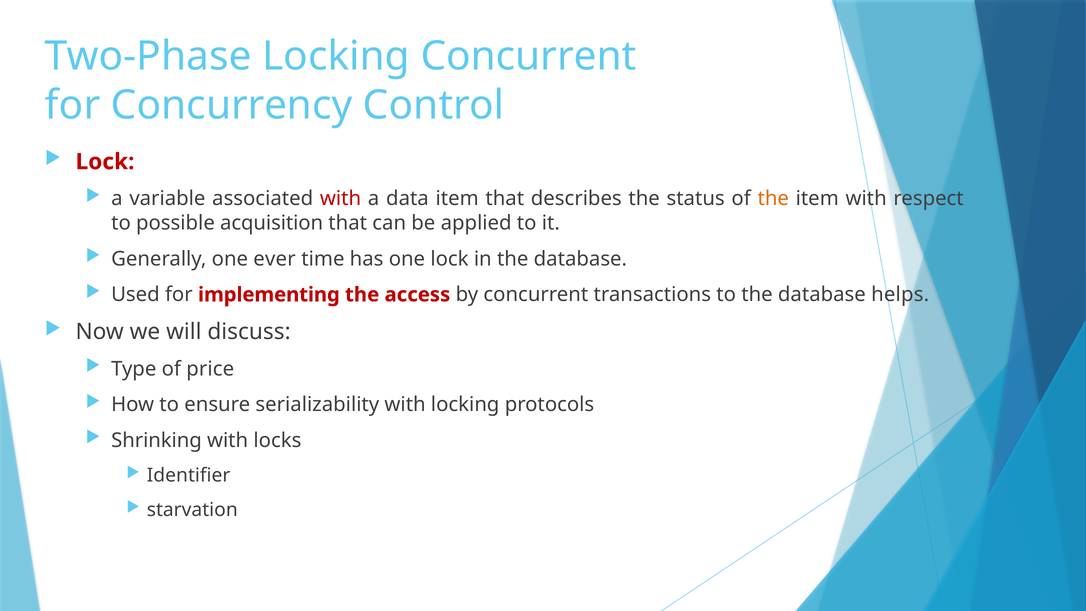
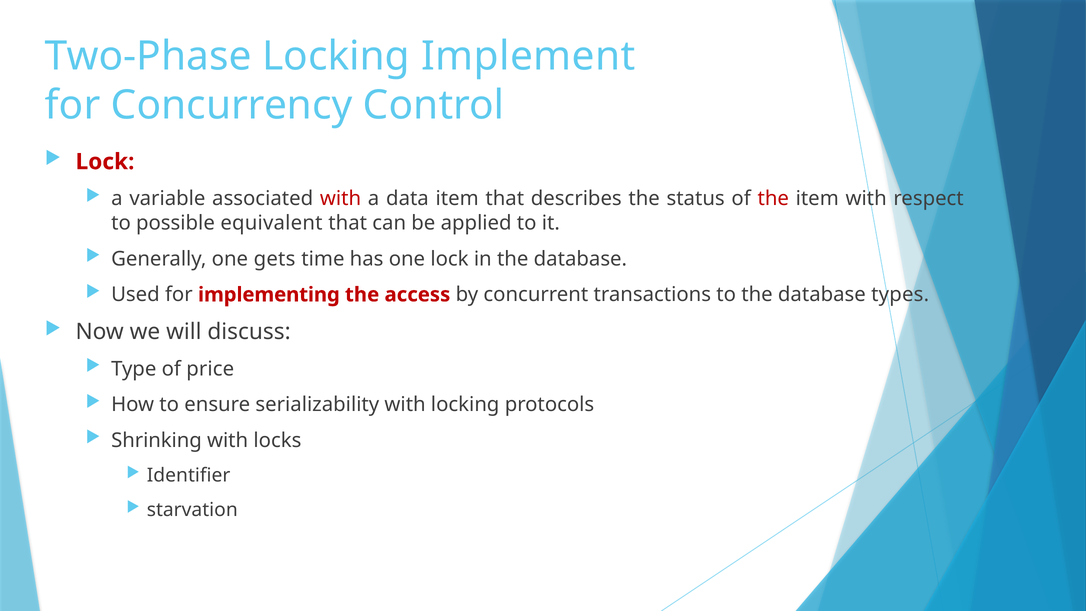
Locking Concurrent: Concurrent -> Implement
the at (773, 199) colour: orange -> red
acquisition: acquisition -> equivalent
ever: ever -> gets
helps: helps -> types
